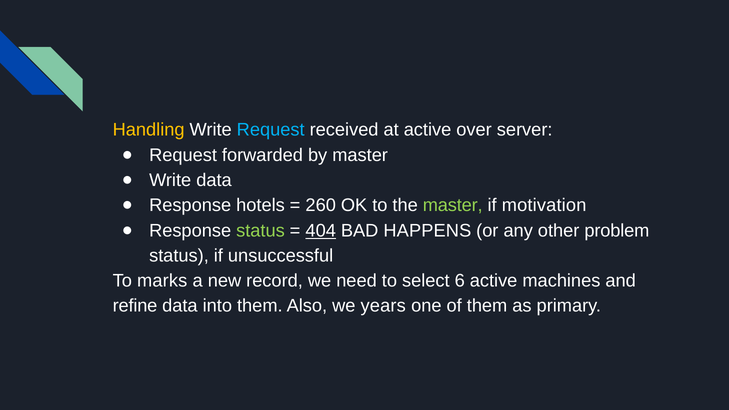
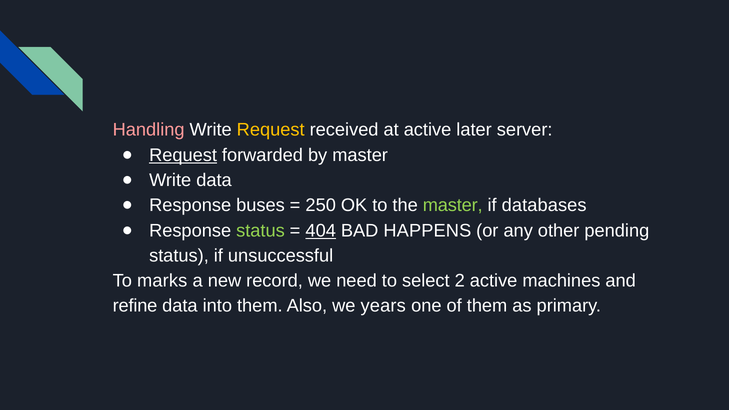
Handling colour: yellow -> pink
Request at (271, 130) colour: light blue -> yellow
over: over -> later
Request at (183, 155) underline: none -> present
hotels: hotels -> buses
260: 260 -> 250
motivation: motivation -> databases
problem: problem -> pending
6: 6 -> 2
